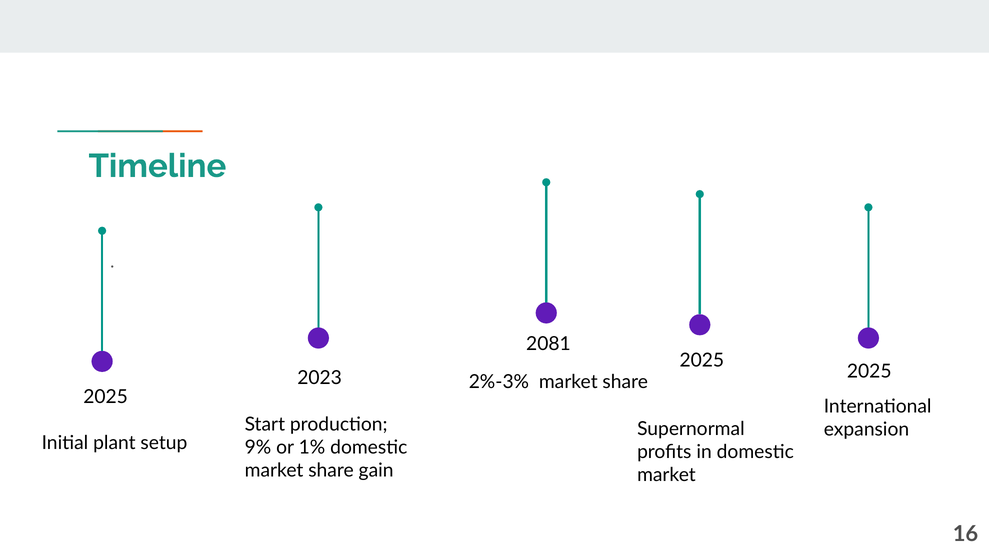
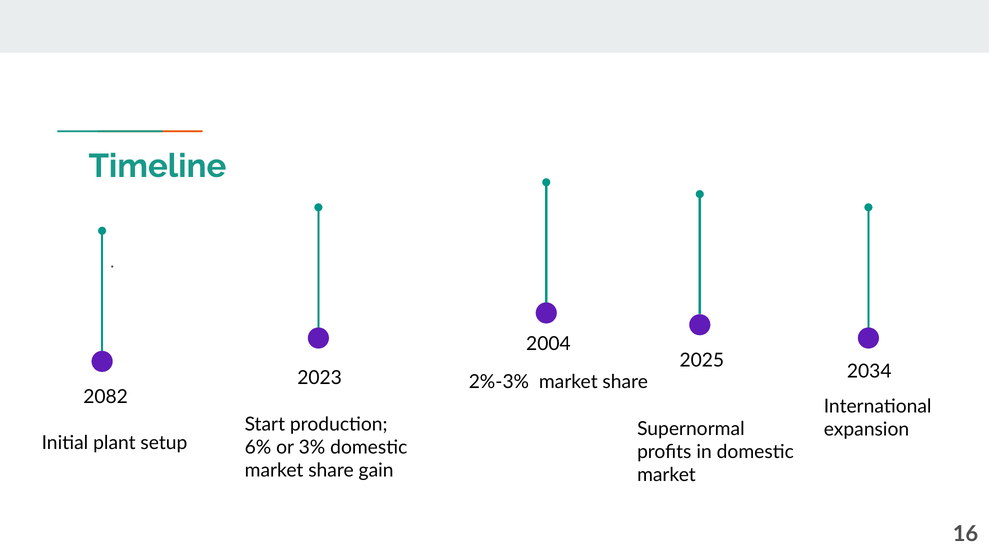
2081: 2081 -> 2004
2025 at (869, 372): 2025 -> 2034
2025 at (106, 397): 2025 -> 2082
9%: 9% -> 6%
1%: 1% -> 3%
